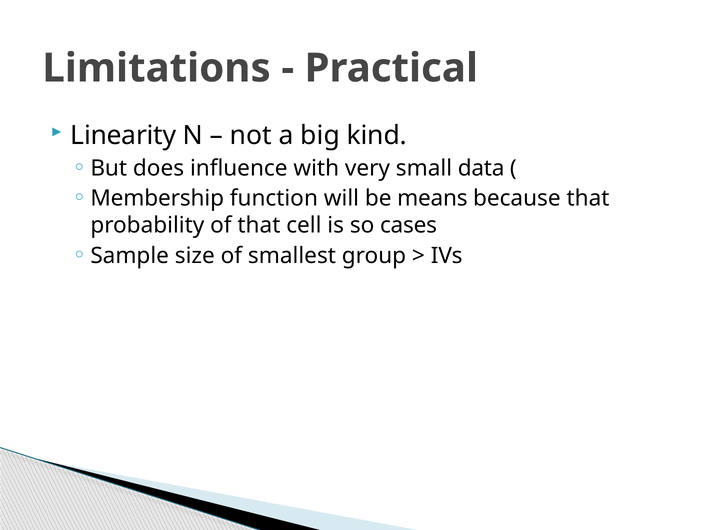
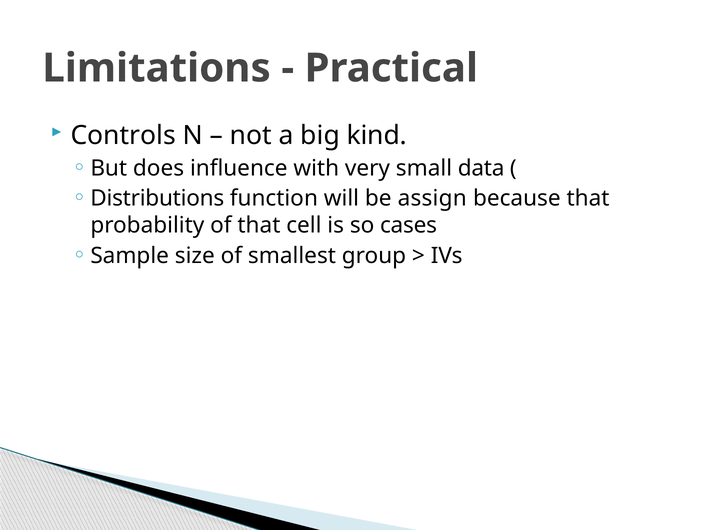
Linearity: Linearity -> Controls
Membership: Membership -> Distributions
means: means -> assign
